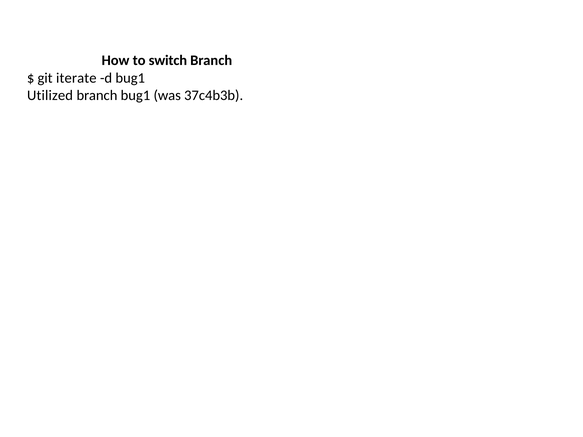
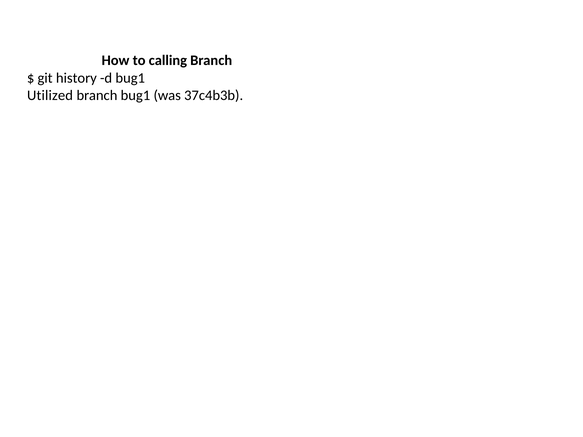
switch: switch -> calling
iterate: iterate -> history
